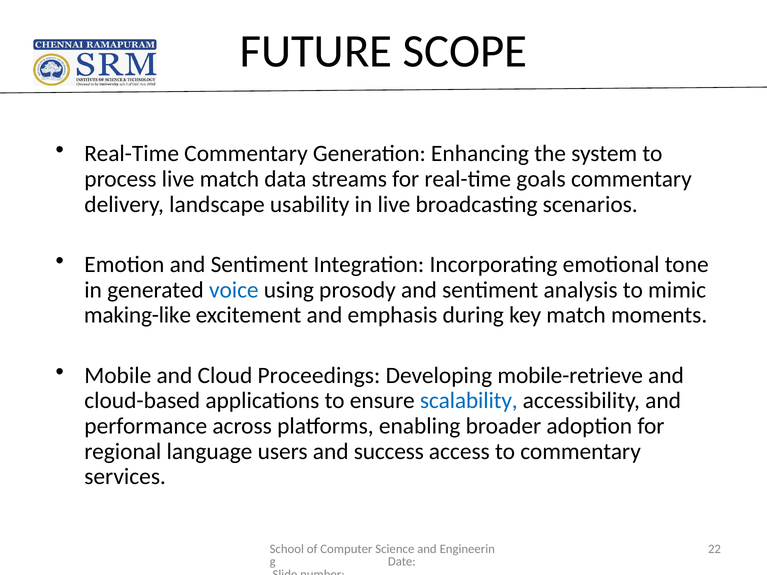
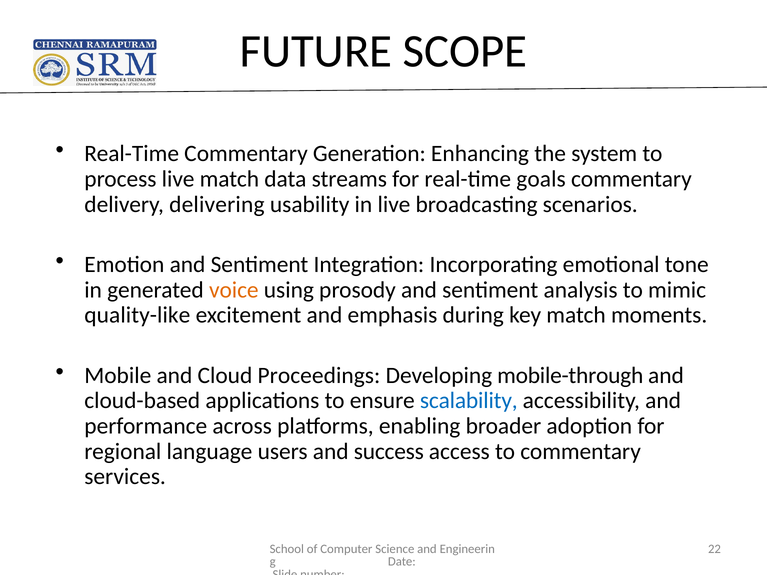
landscape: landscape -> delivering
voice colour: blue -> orange
making-like: making-like -> quality-like
mobile-retrieve: mobile-retrieve -> mobile-through
